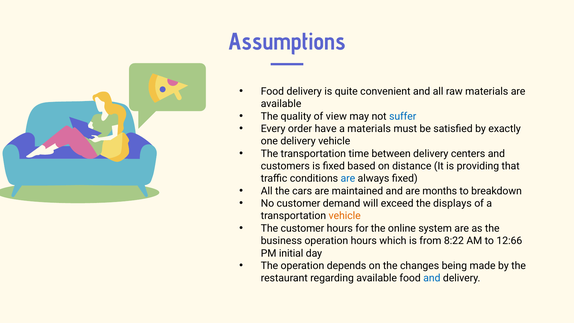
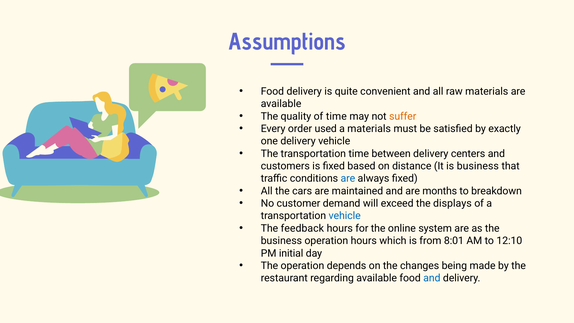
of view: view -> time
suffer colour: blue -> orange
have: have -> used
is providing: providing -> business
vehicle at (345, 216) colour: orange -> blue
The customer: customer -> feedback
8:22: 8:22 -> 8:01
12:66: 12:66 -> 12:10
